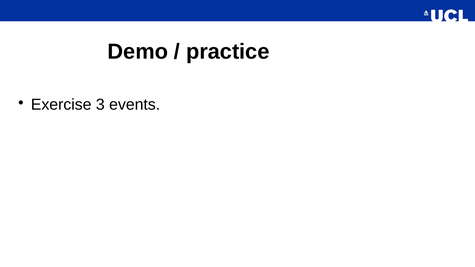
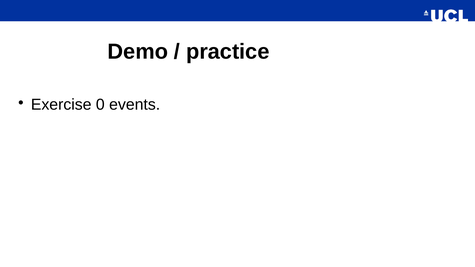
3: 3 -> 0
